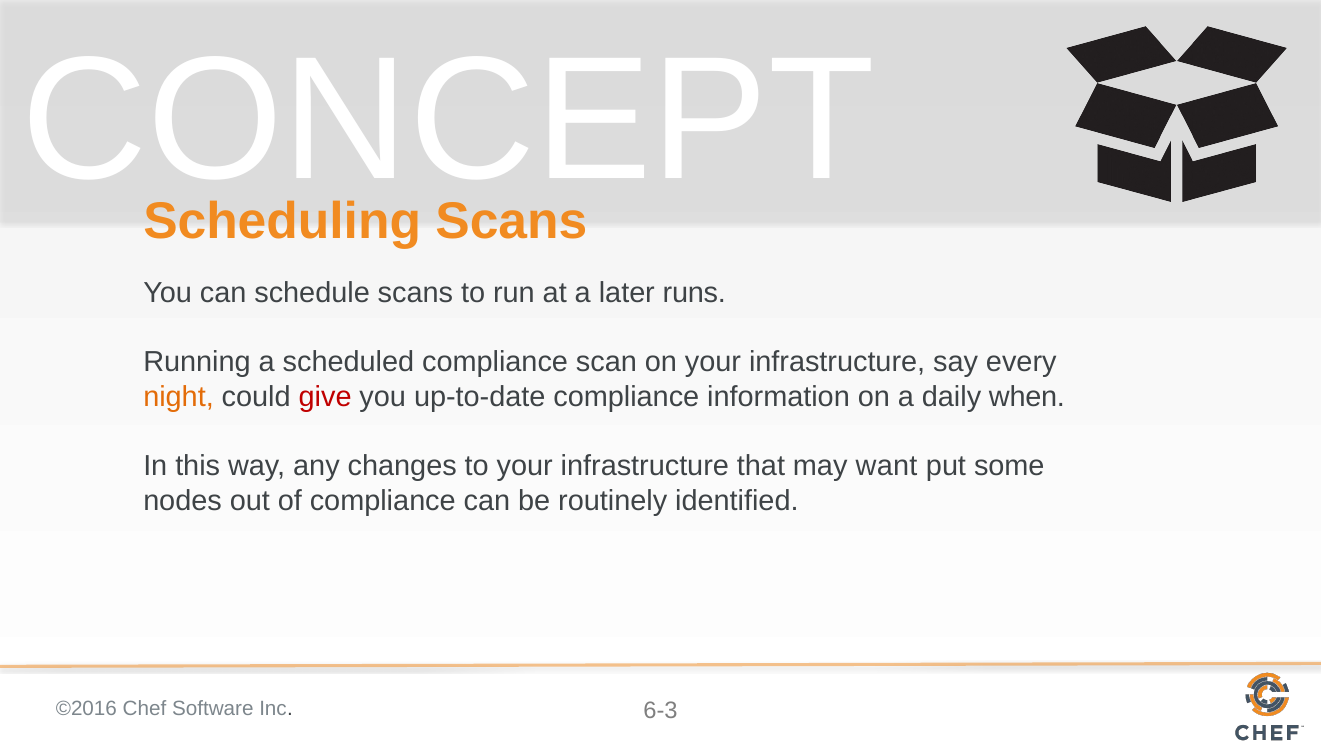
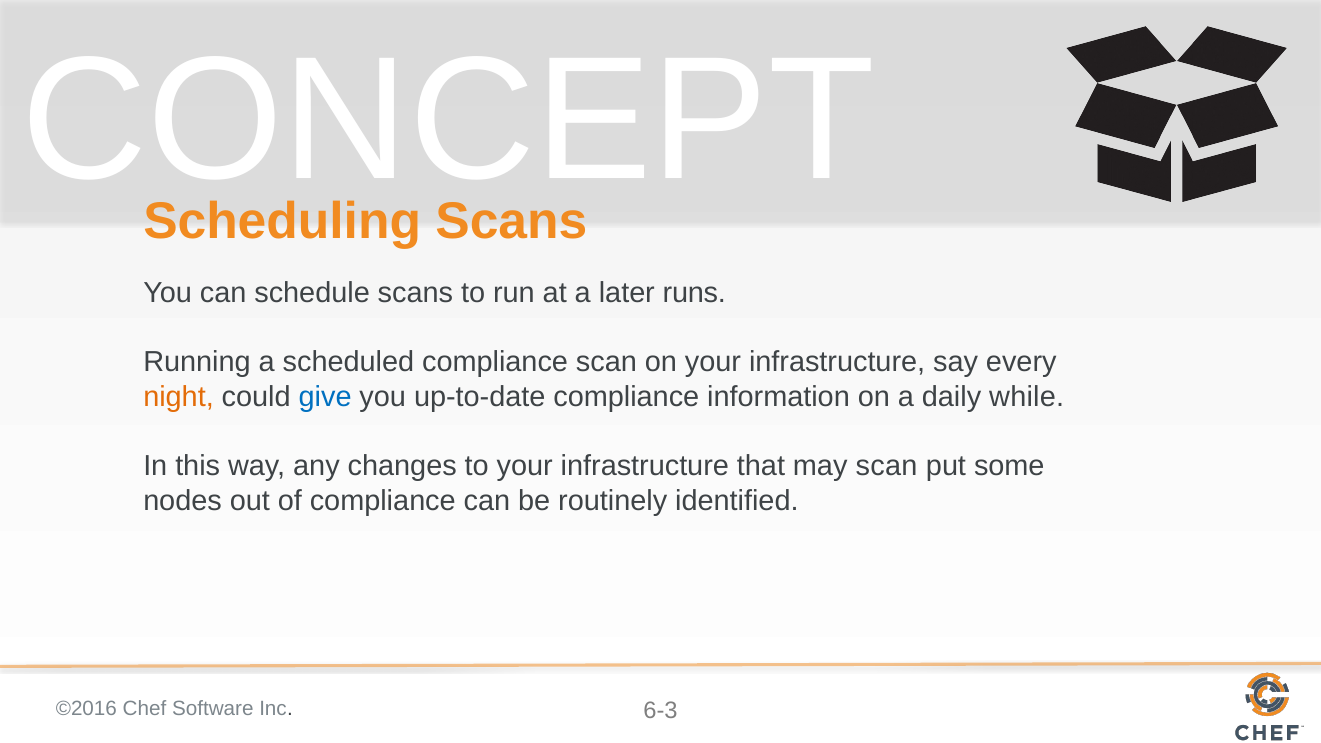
give colour: red -> blue
when: when -> while
may want: want -> scan
